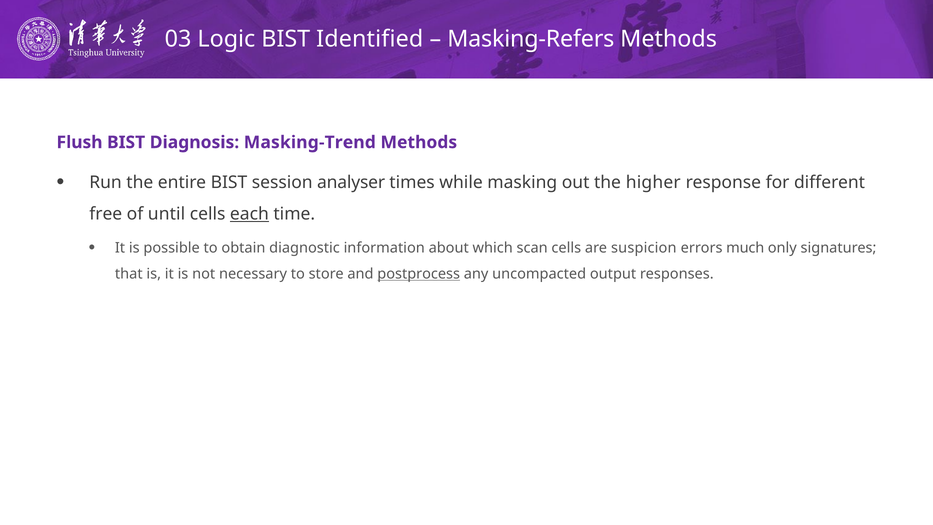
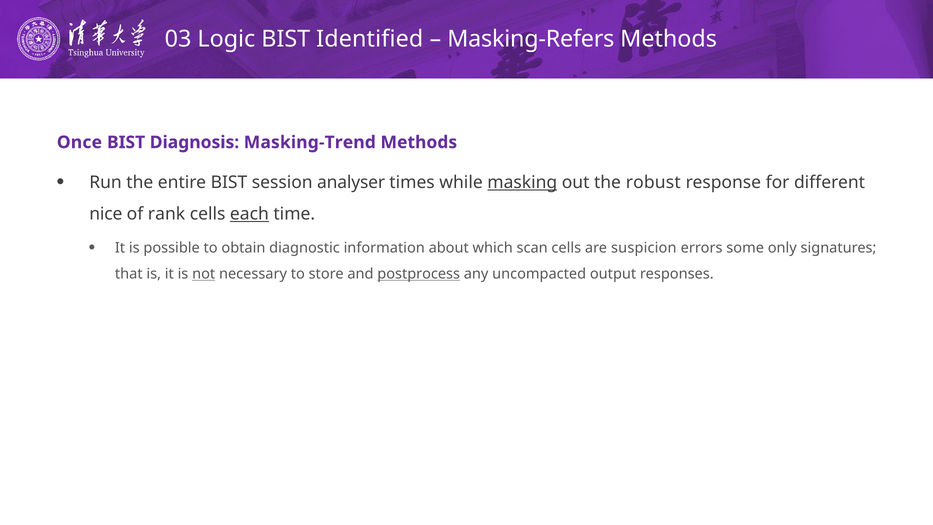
Flush: Flush -> Once
masking underline: none -> present
higher: higher -> robust
free: free -> nice
until: until -> rank
much: much -> some
not underline: none -> present
